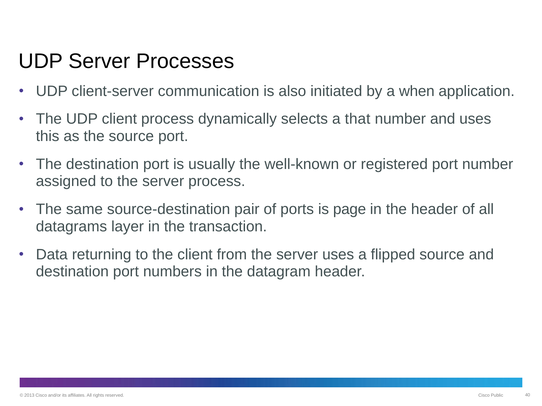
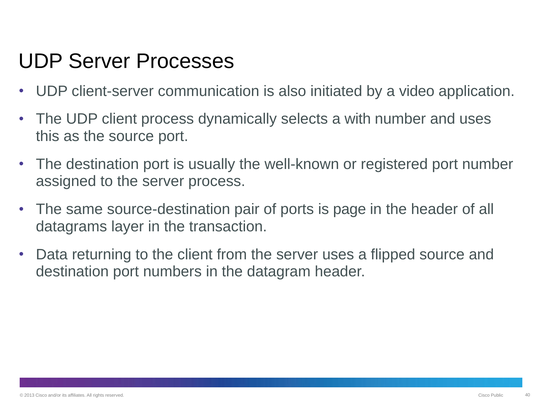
when: when -> video
that: that -> with
